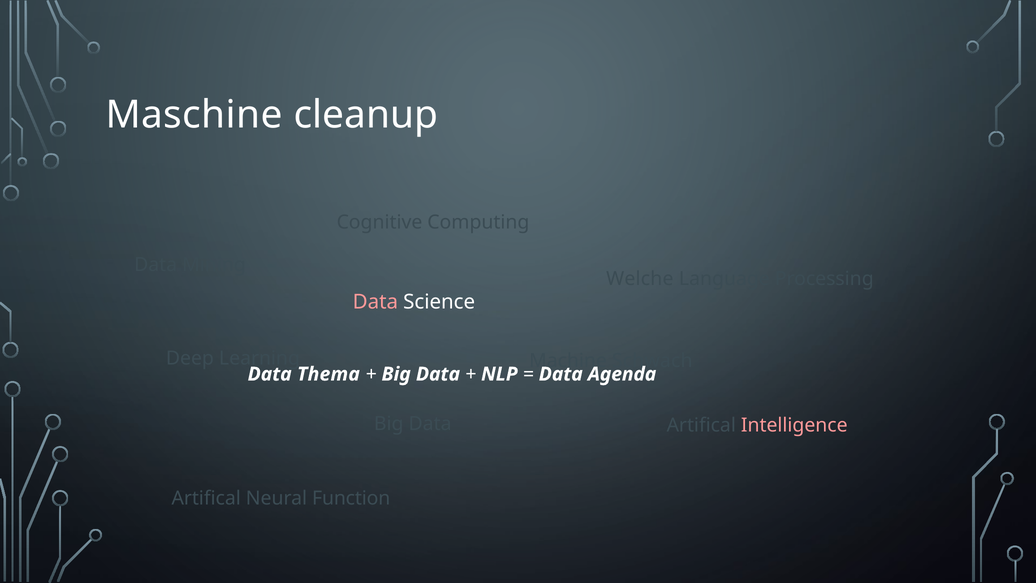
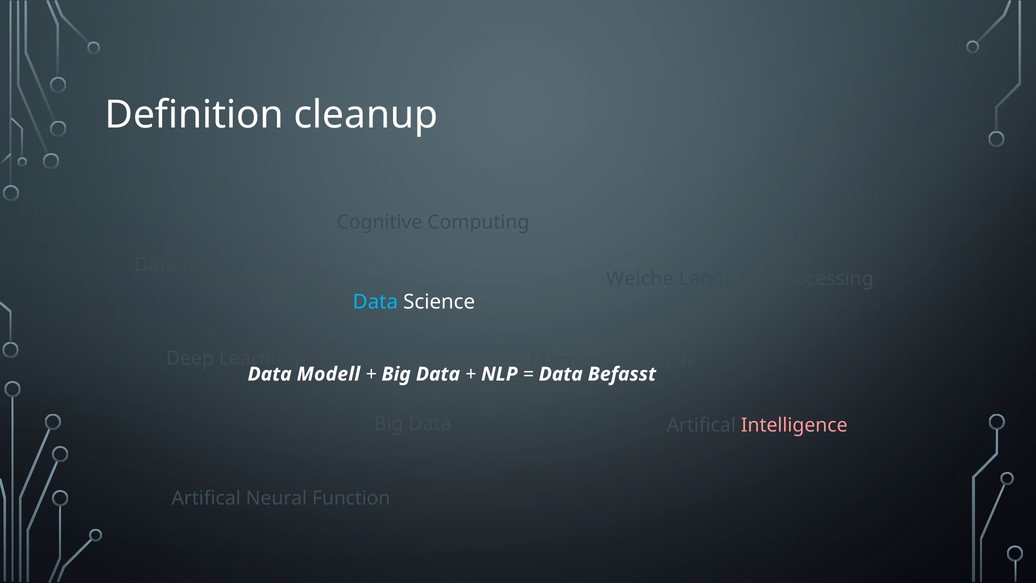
Maschine: Maschine -> Definition
Data at (375, 302) colour: pink -> light blue
Thema: Thema -> Modell
Agenda: Agenda -> Befasst
